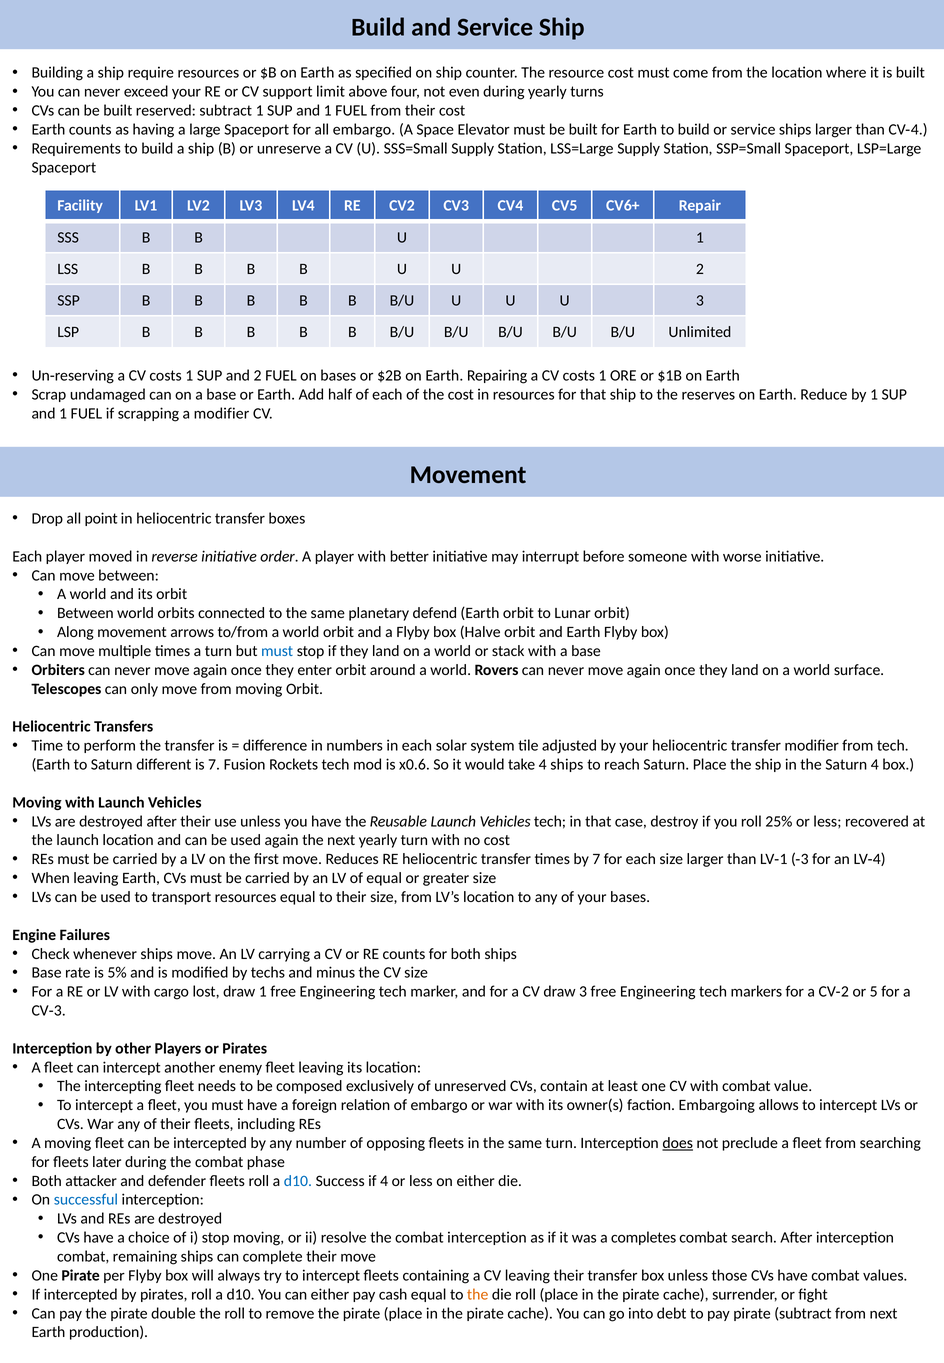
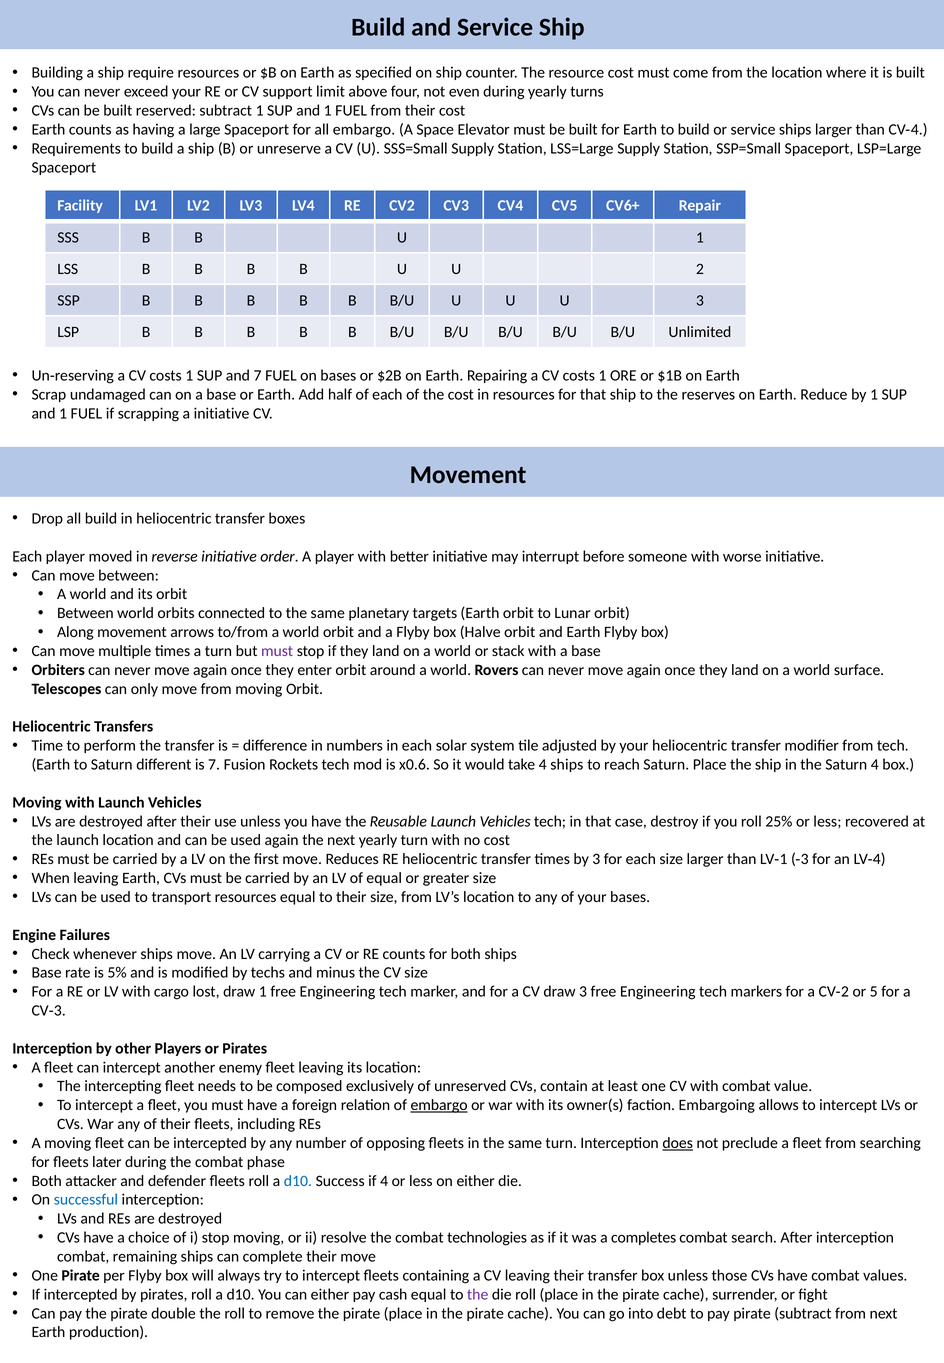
and 2: 2 -> 7
a modifier: modifier -> initiative
all point: point -> build
defend: defend -> targets
must at (277, 651) colour: blue -> purple
by 7: 7 -> 3
embargo at (439, 1106) underline: none -> present
combat interception: interception -> technologies
the at (478, 1295) colour: orange -> purple
